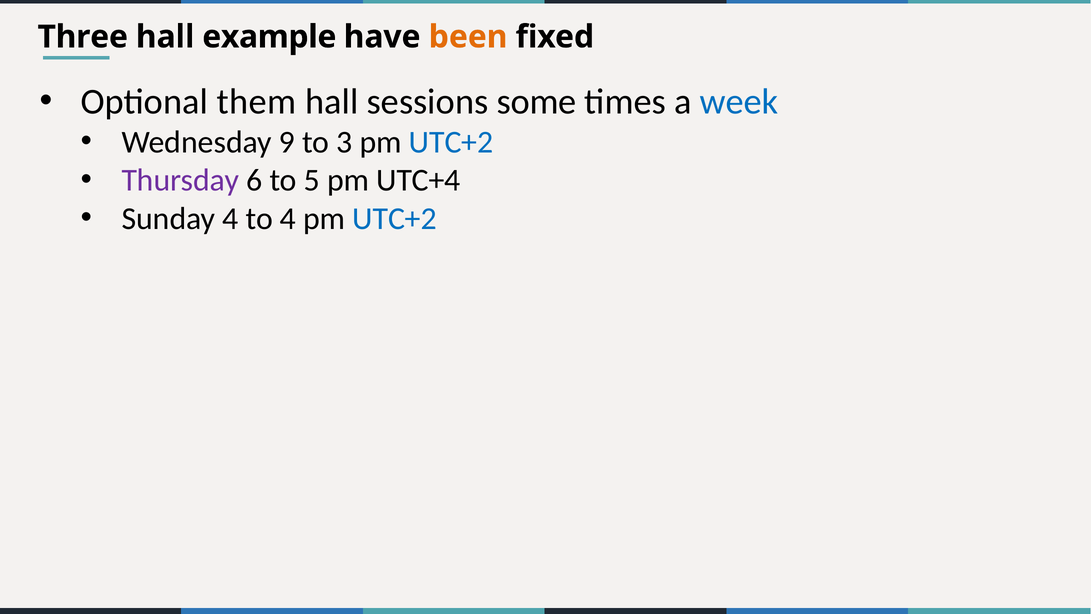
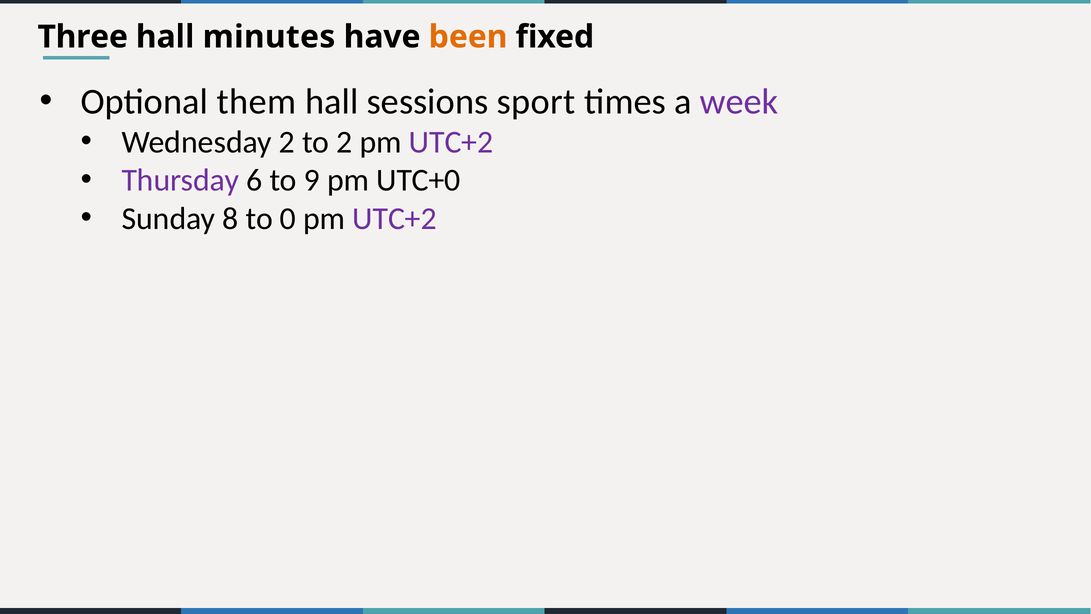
example: example -> minutes
some: some -> sport
week colour: blue -> purple
Wednesday 9: 9 -> 2
to 3: 3 -> 2
UTC+2 at (451, 142) colour: blue -> purple
5: 5 -> 9
UTC+4: UTC+4 -> UTC+0
Sunday 4: 4 -> 8
to 4: 4 -> 0
UTC+2 at (395, 218) colour: blue -> purple
